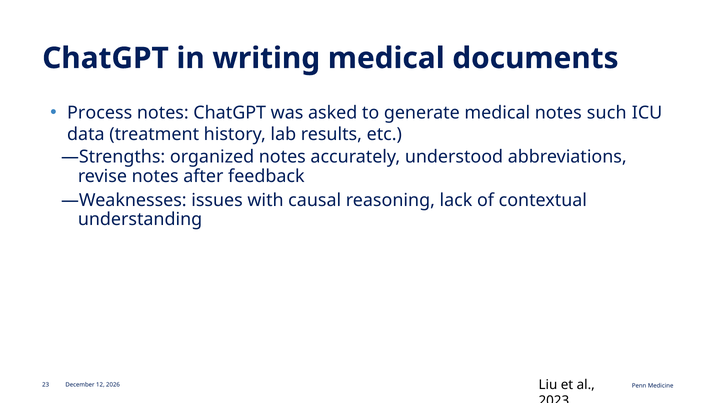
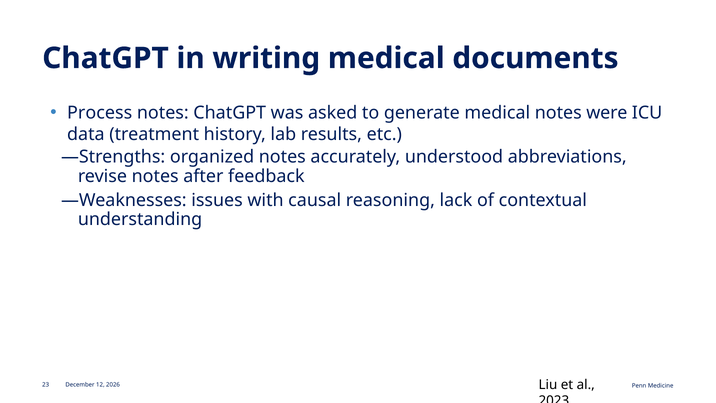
such: such -> were
